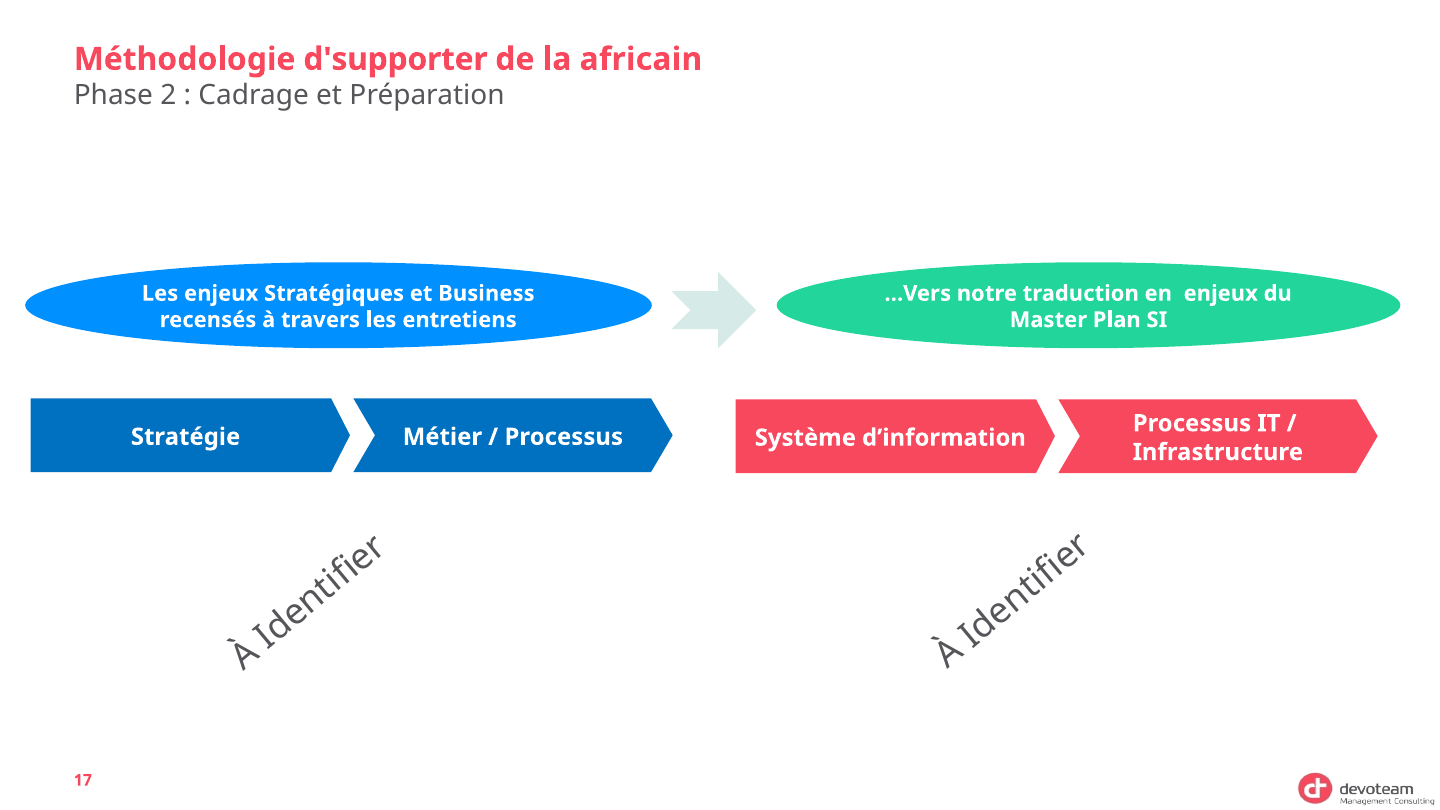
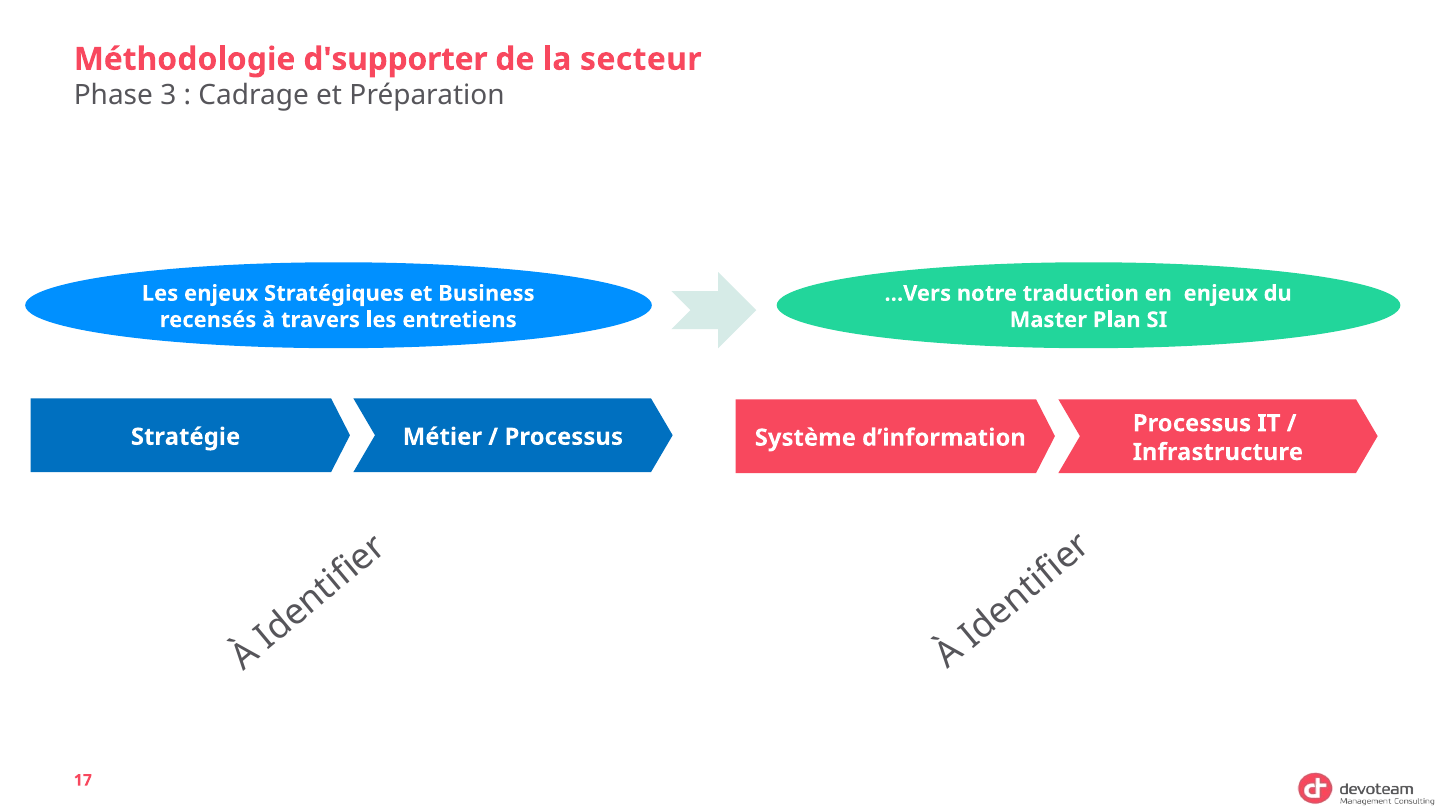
africain: africain -> secteur
2: 2 -> 3
